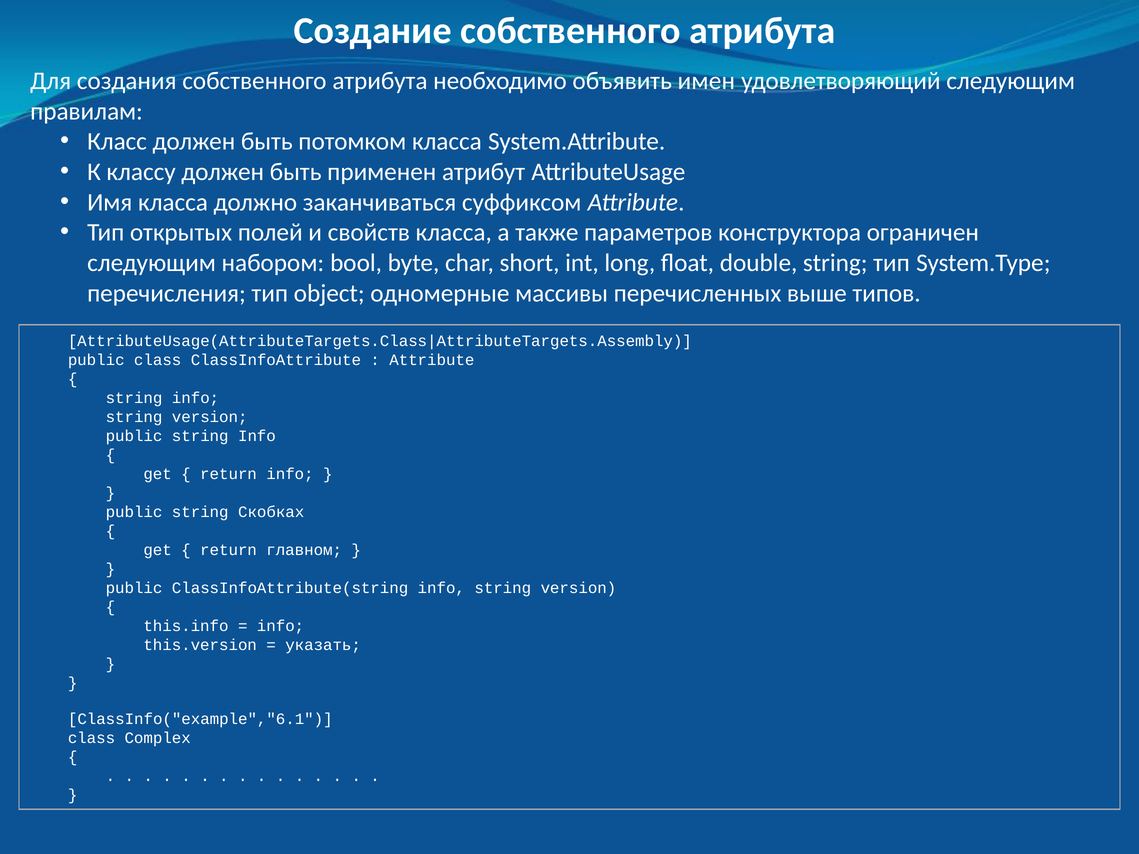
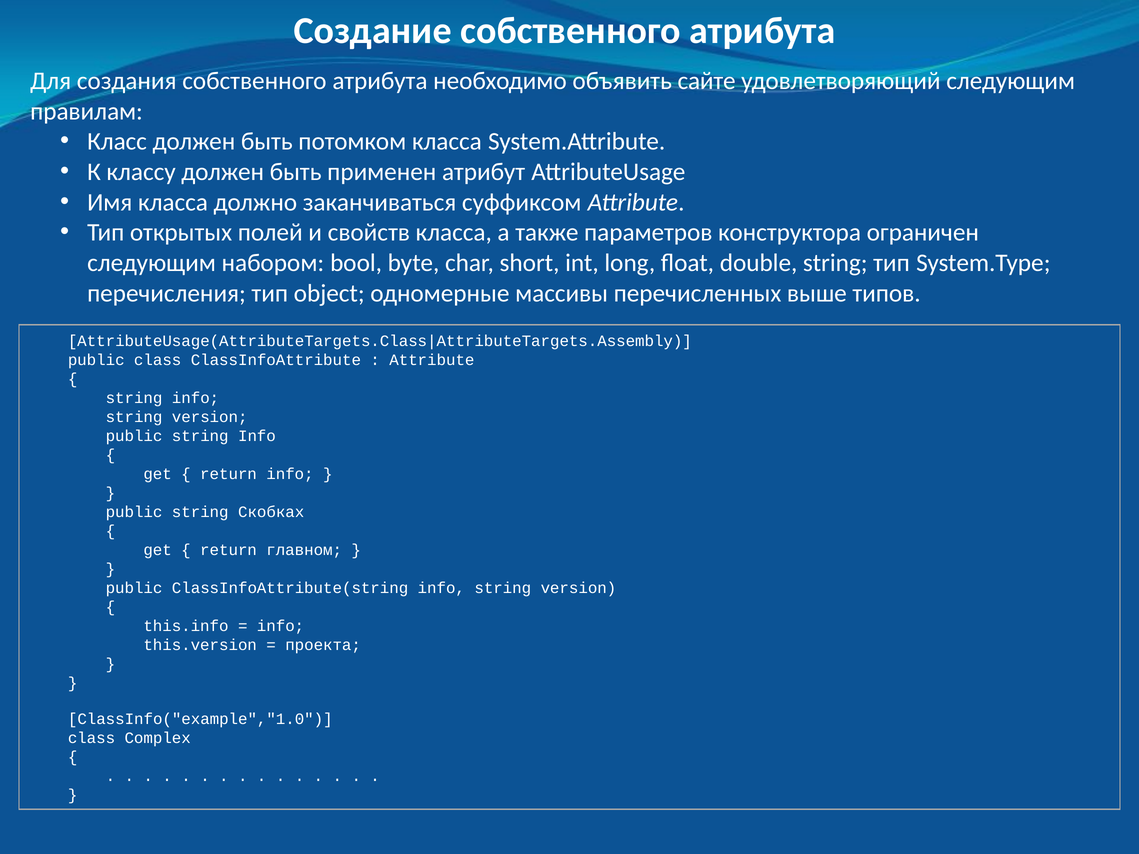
имен: имен -> сайте
указать: указать -> проекта
ClassInfo("example","6.1: ClassInfo("example","6.1 -> ClassInfo("example","1.0
